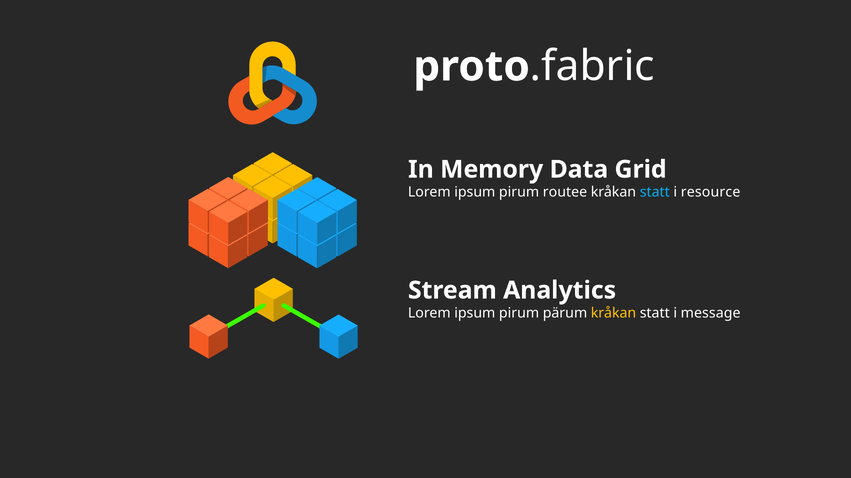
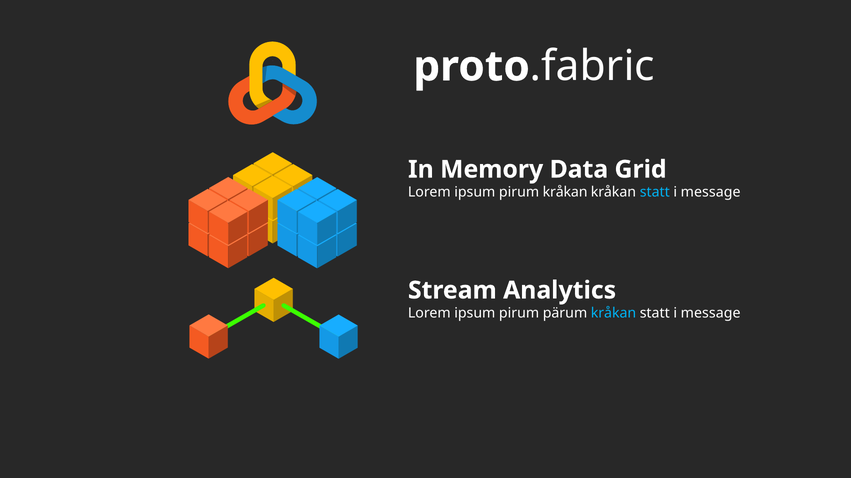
pirum routee: routee -> kråkan
resource at (711, 192): resource -> message
kråkan at (613, 313) colour: yellow -> light blue
